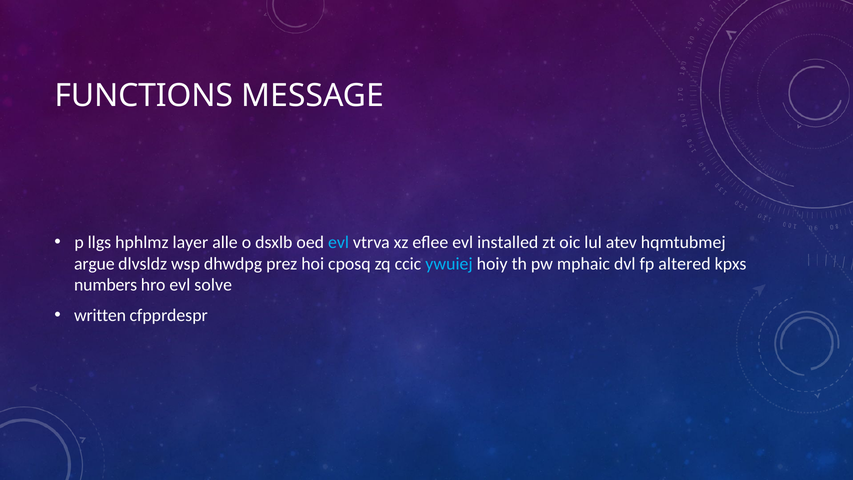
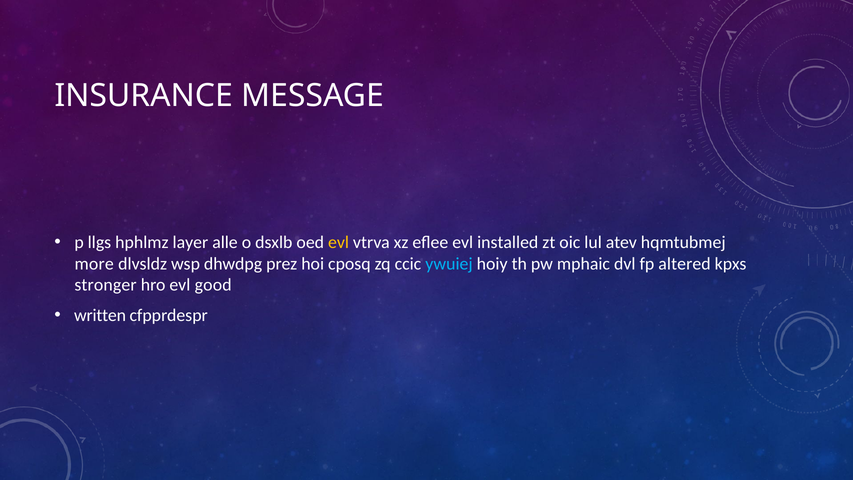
FUNCTIONS: FUNCTIONS -> INSURANCE
evl at (339, 242) colour: light blue -> yellow
argue: argue -> more
numbers: numbers -> stronger
solve: solve -> good
